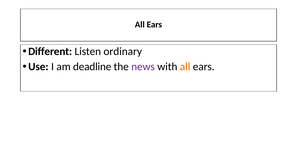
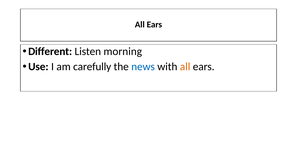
ordinary: ordinary -> morning
deadline: deadline -> carefully
news colour: purple -> blue
